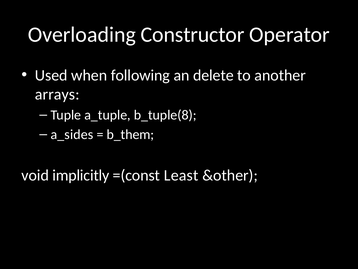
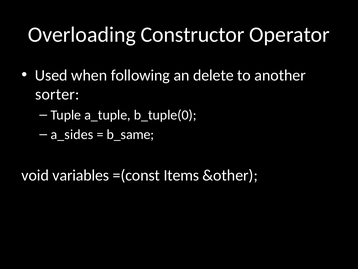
arrays: arrays -> sorter
b_tuple(8: b_tuple(8 -> b_tuple(0
b_them: b_them -> b_same
implicitly: implicitly -> variables
Least: Least -> Items
